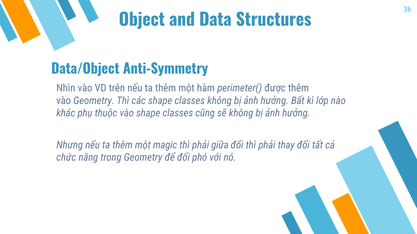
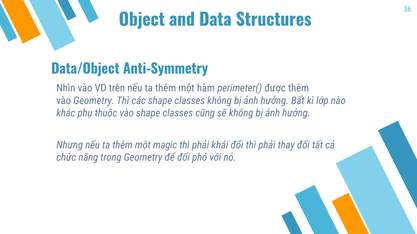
giữa: giữa -> khái
